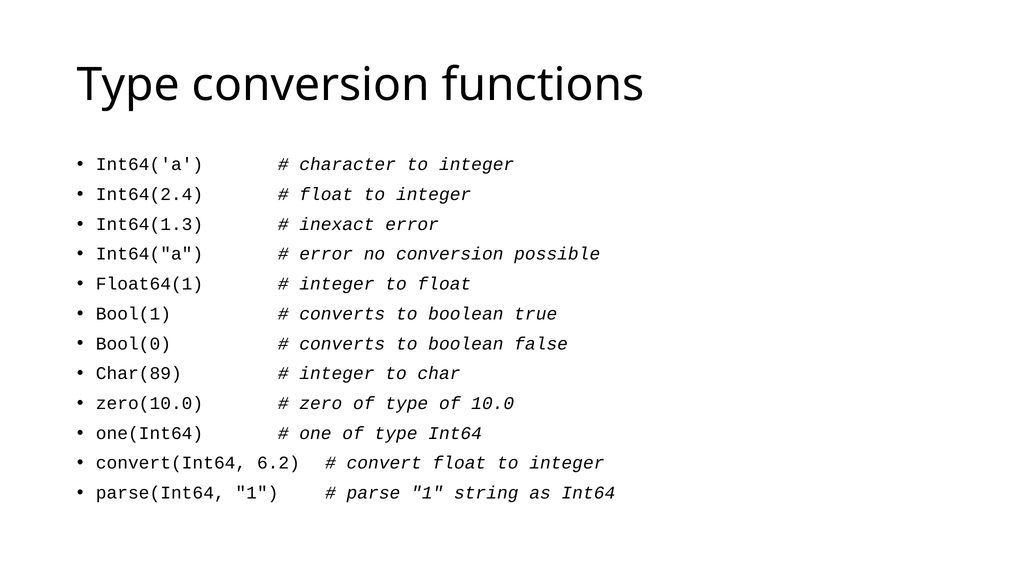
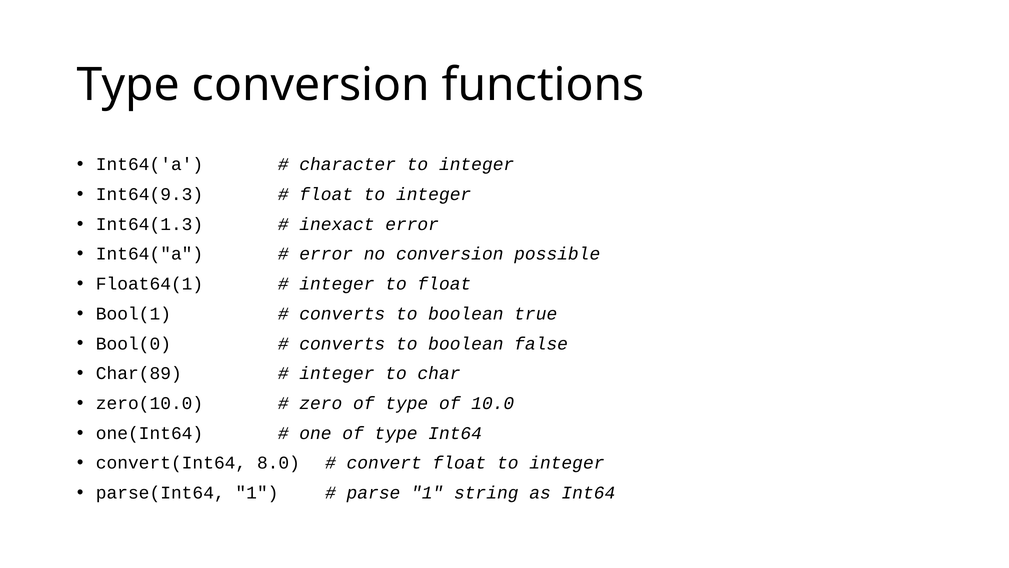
Int64(2.4: Int64(2.4 -> Int64(9.3
6.2: 6.2 -> 8.0
